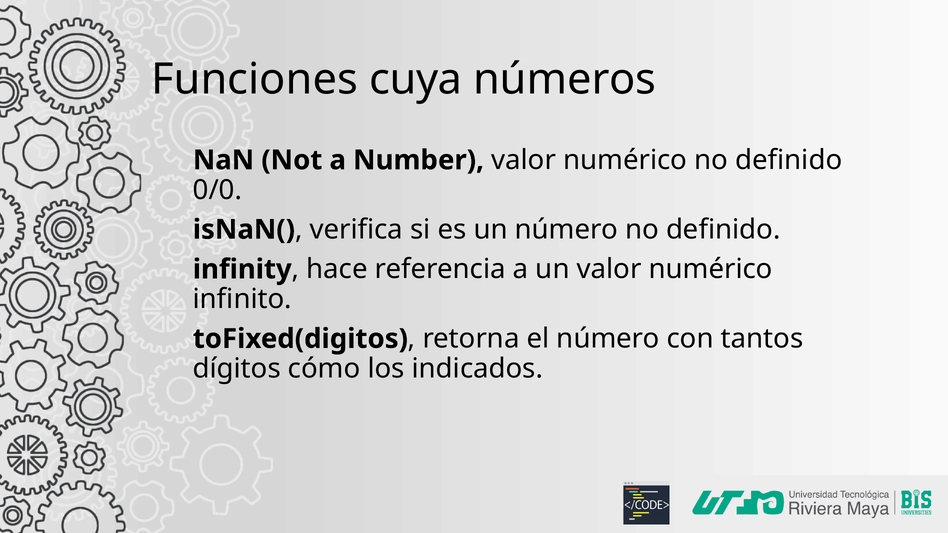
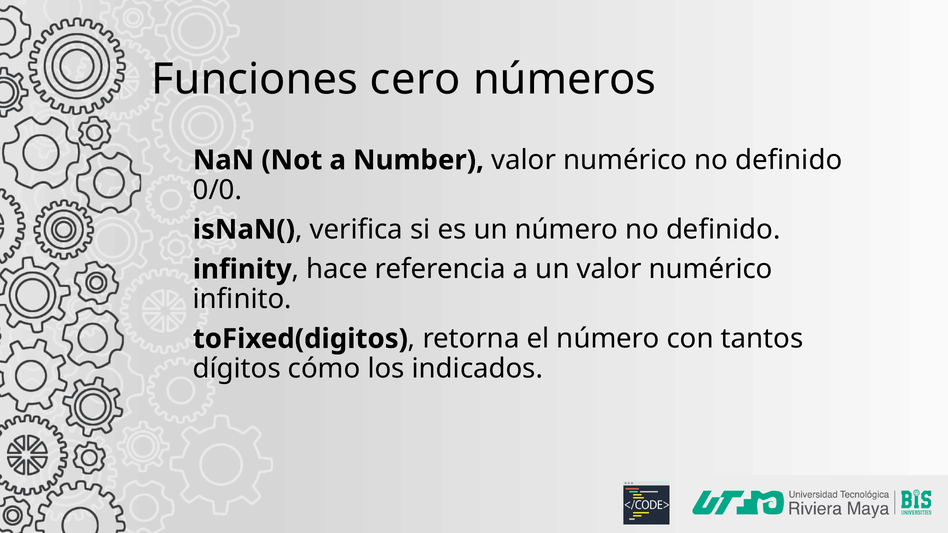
cuya: cuya -> cero
